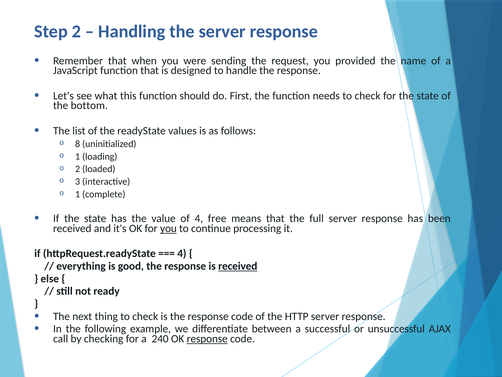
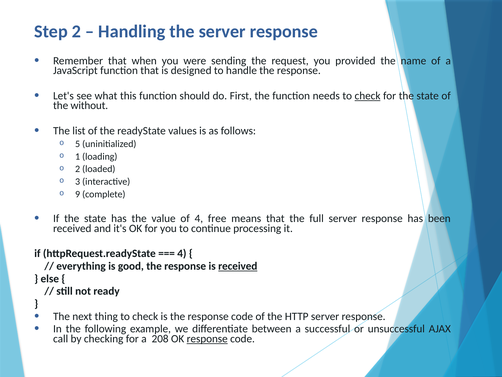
check at (368, 96) underline: none -> present
bottom: bottom -> without
8: 8 -> 5
1 at (78, 194): 1 -> 9
you at (168, 228) underline: present -> none
240: 240 -> 208
